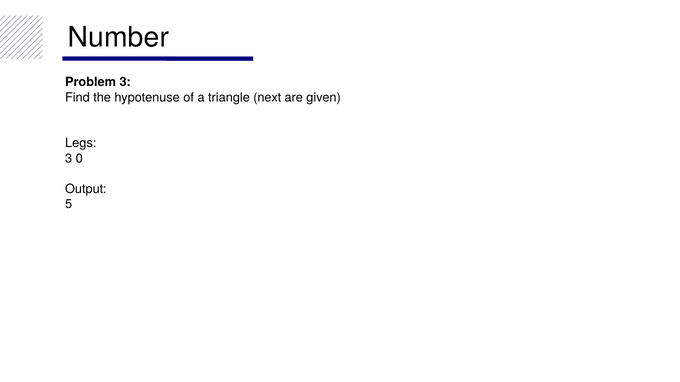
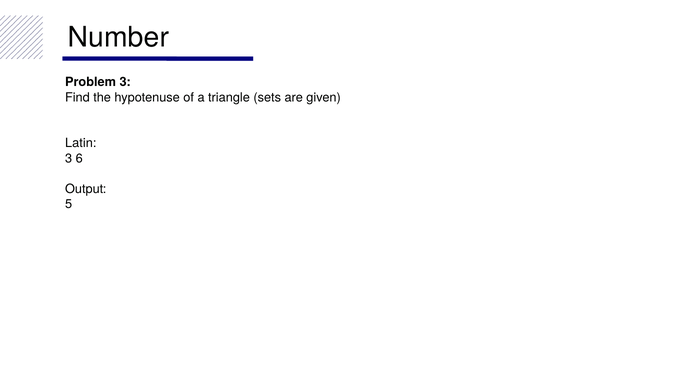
next: next -> sets
Legs: Legs -> Latin
0: 0 -> 6
